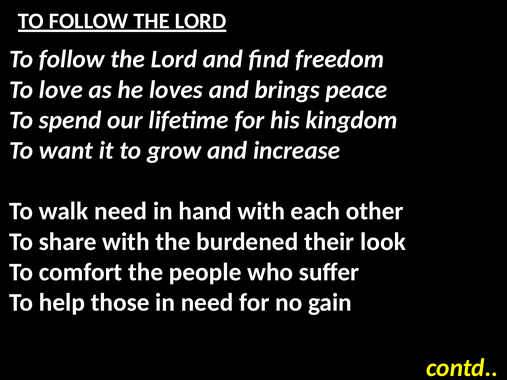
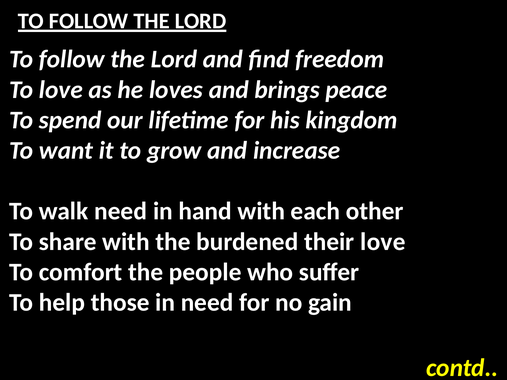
their look: look -> love
